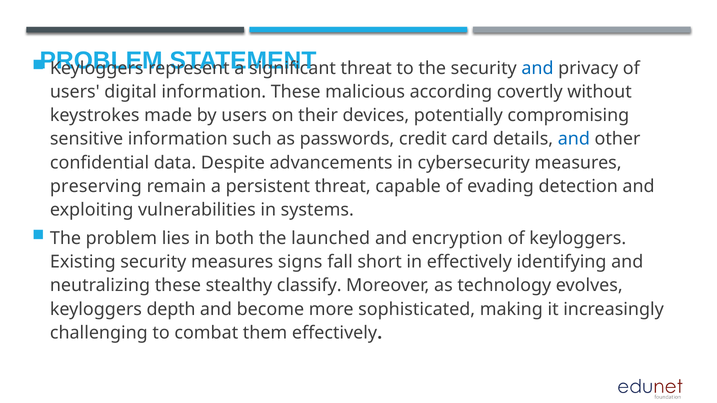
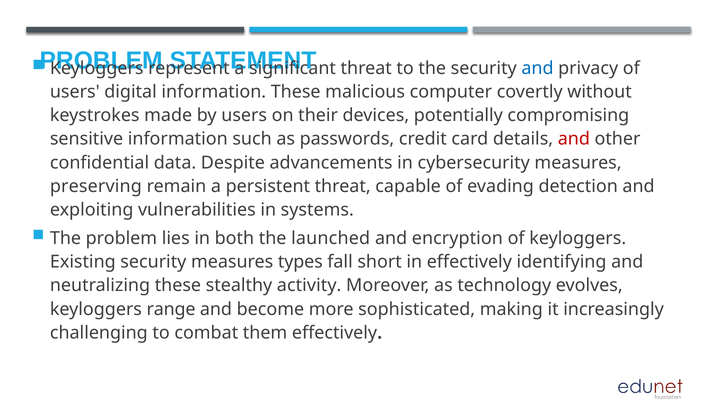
according: according -> computer
and at (574, 139) colour: blue -> red
signs: signs -> types
classify: classify -> activity
depth: depth -> range
